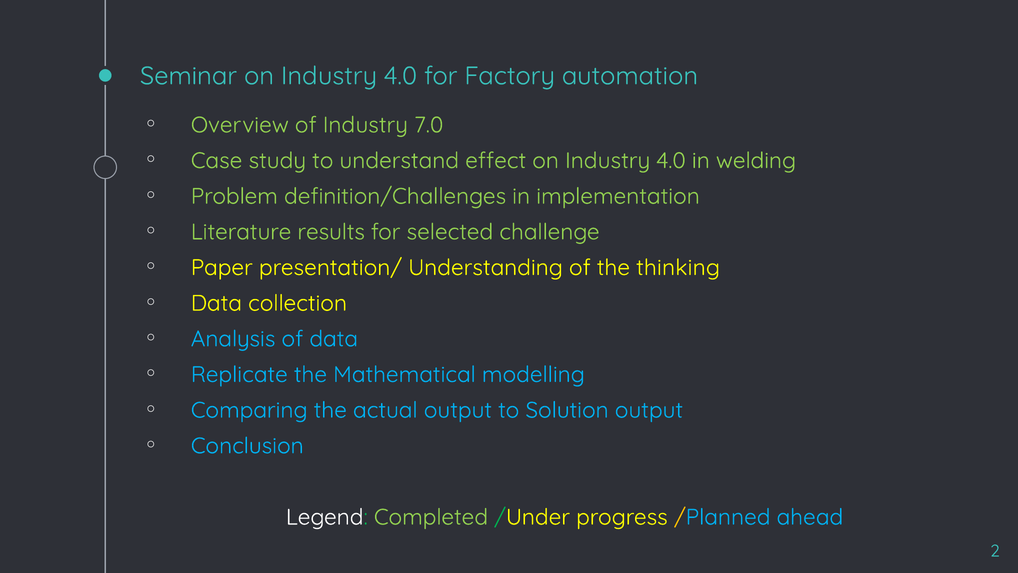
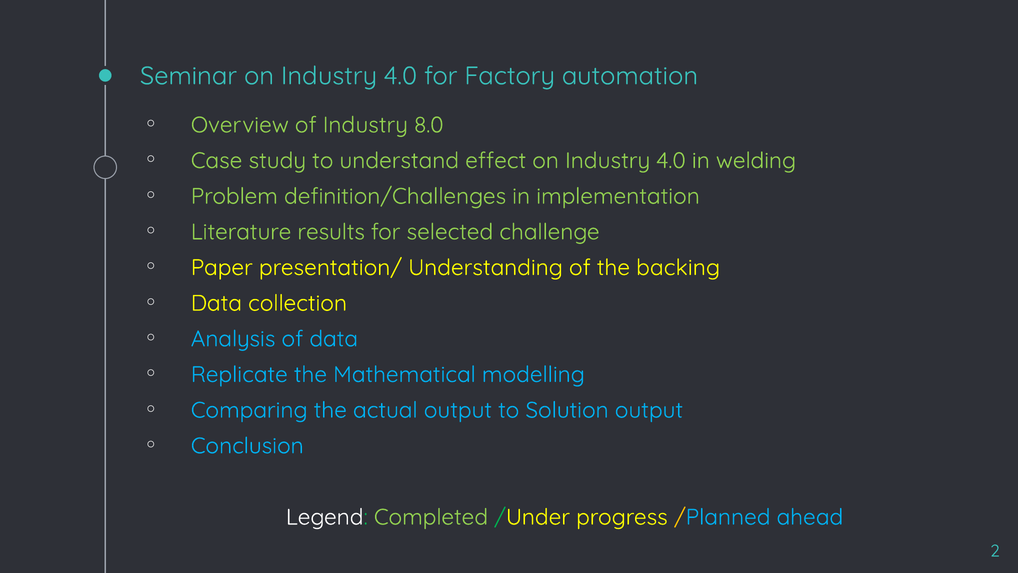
7.0: 7.0 -> 8.0
thinking: thinking -> backing
